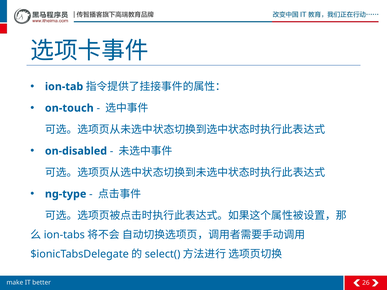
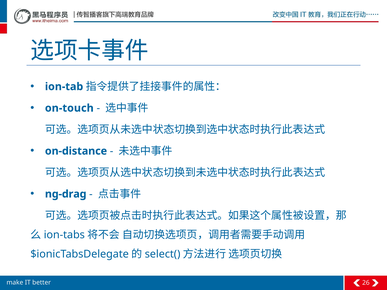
on-disabled: on-disabled -> on-distance
ng-type: ng-type -> ng-drag
